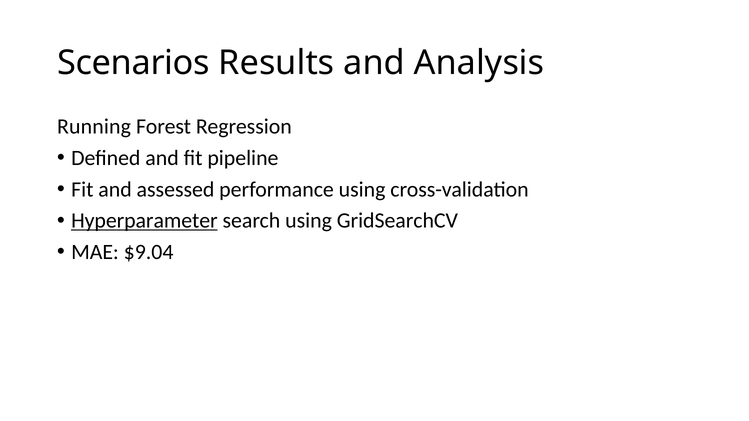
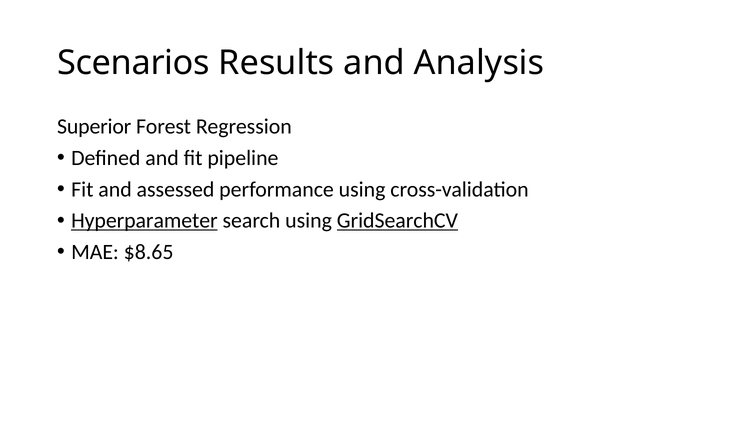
Running: Running -> Superior
GridSearchCV underline: none -> present
$9.04: $9.04 -> $8.65
